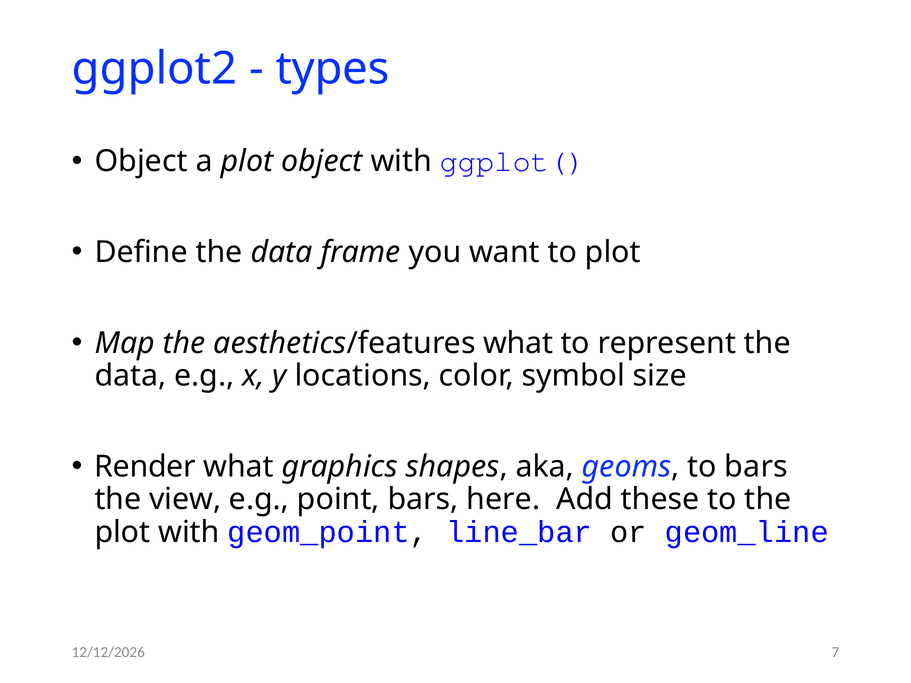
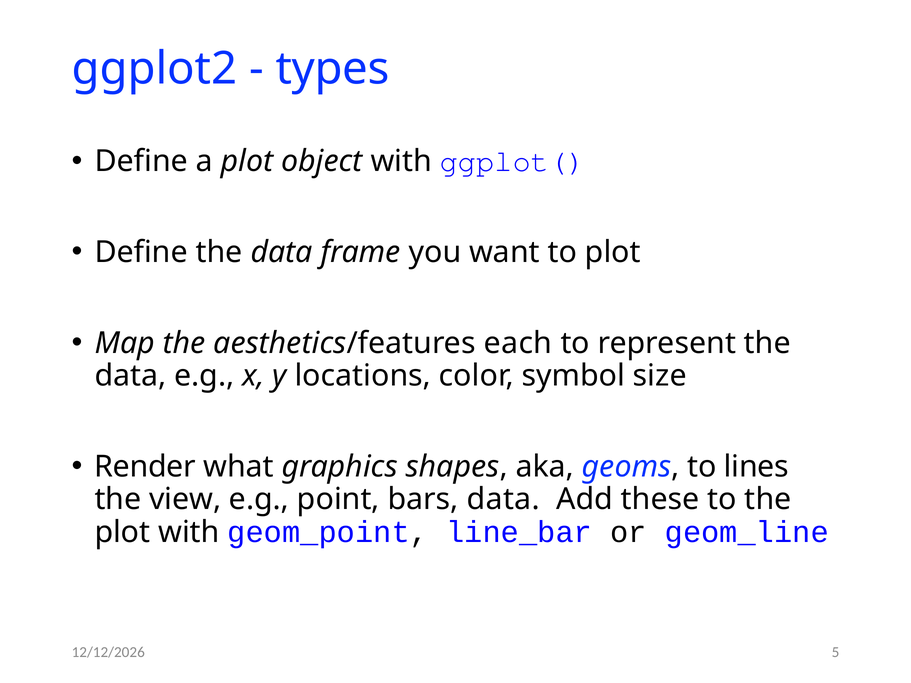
Object at (141, 161): Object -> Define
aesthetics/features what: what -> each
to bars: bars -> lines
bars here: here -> data
7: 7 -> 5
